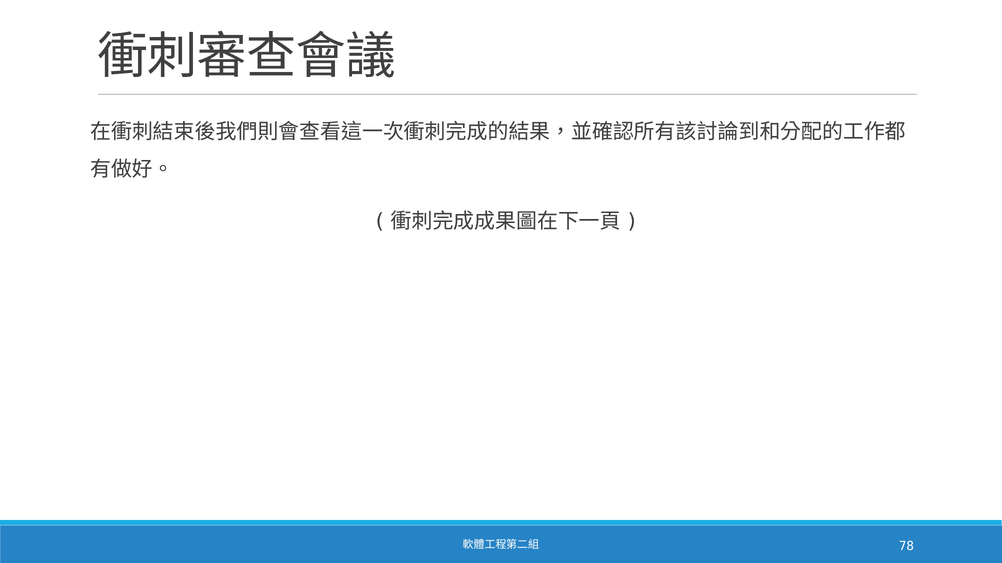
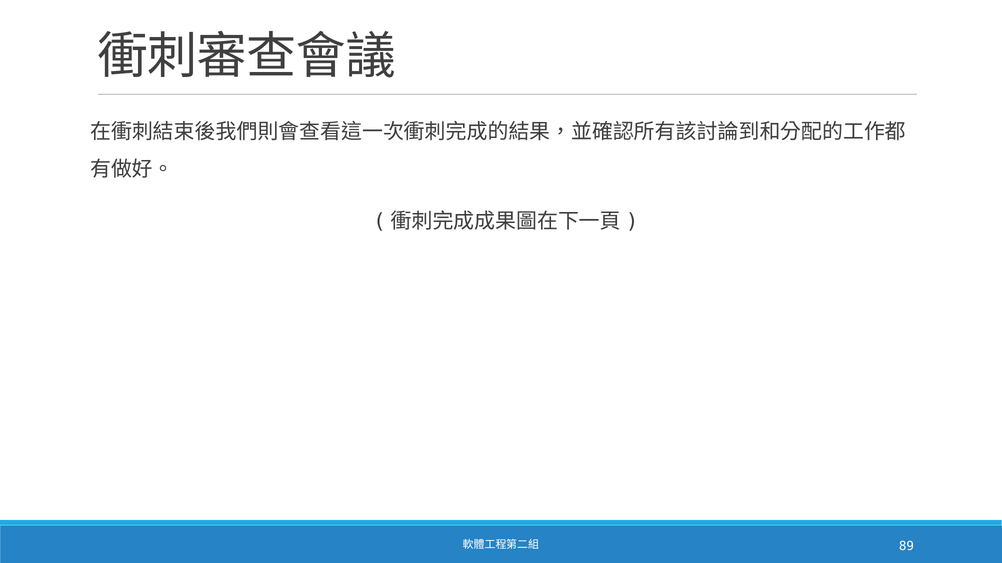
78: 78 -> 89
